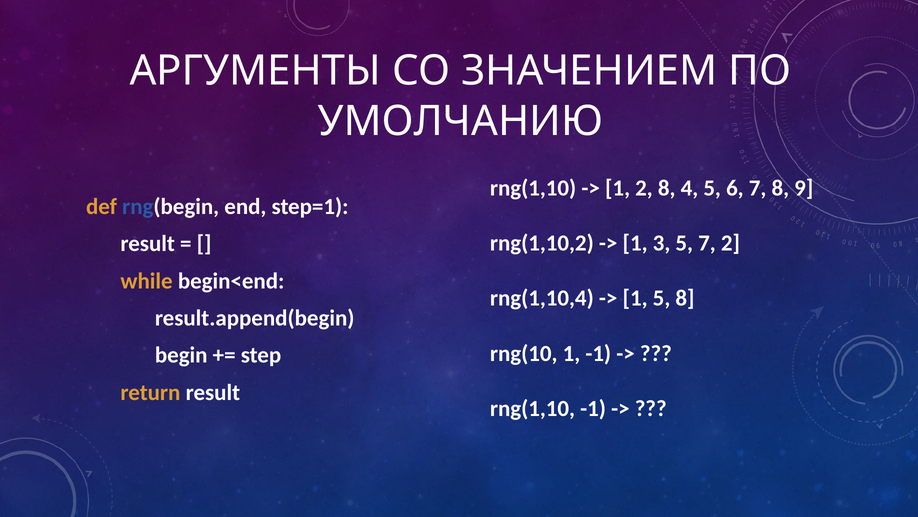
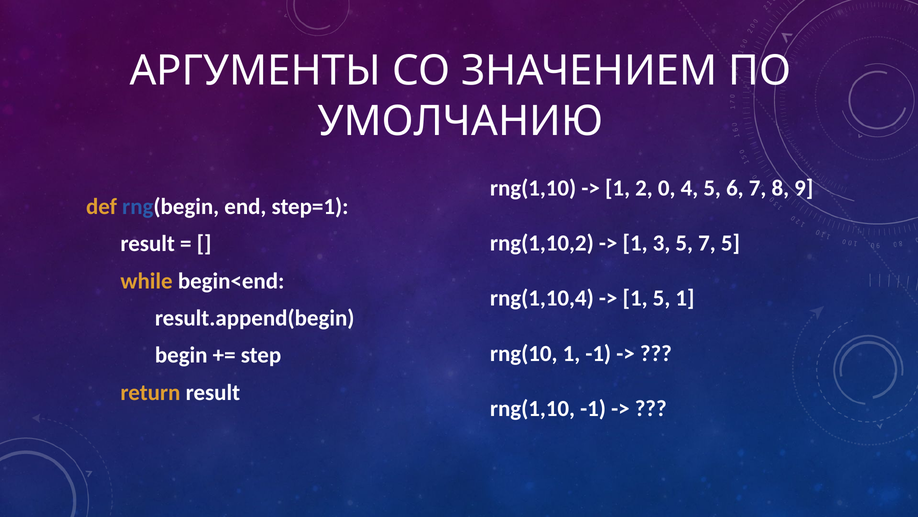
2 8: 8 -> 0
7 2: 2 -> 5
5 8: 8 -> 1
